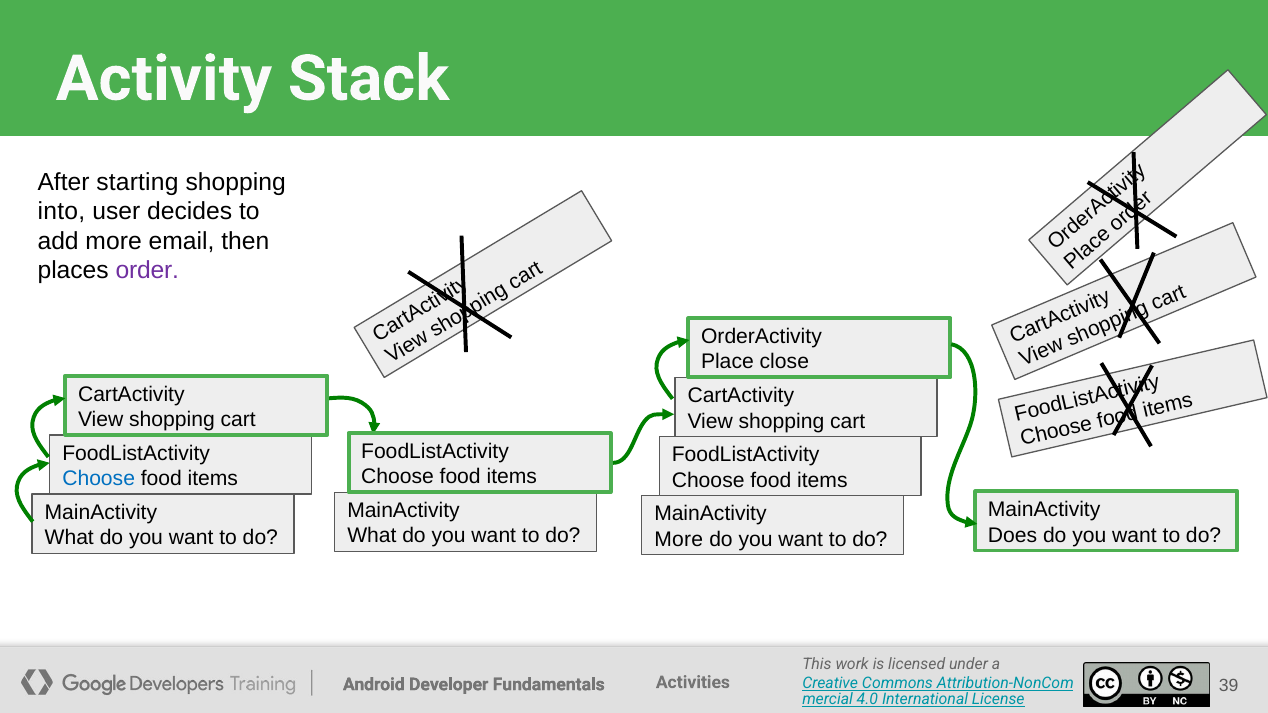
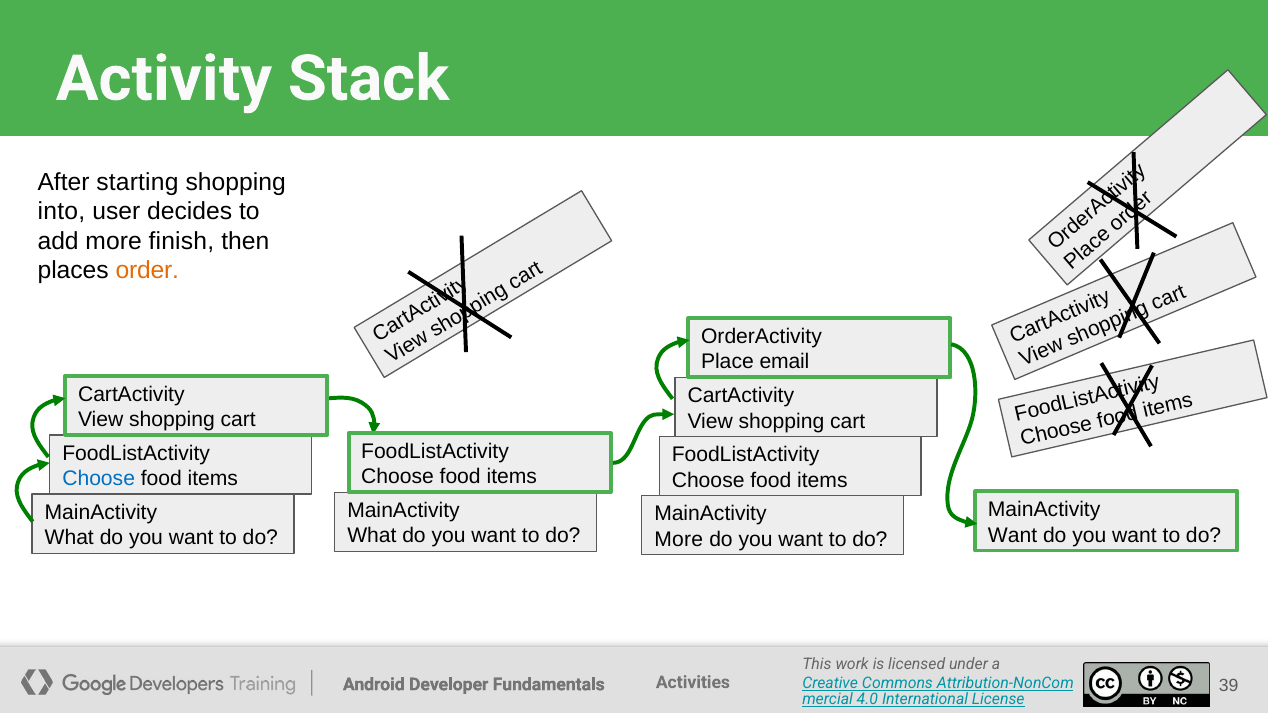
email: email -> finish
order colour: purple -> orange
close: close -> email
Does at (1013, 535): Does -> Want
